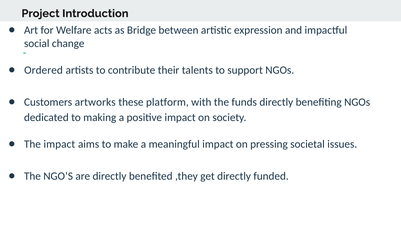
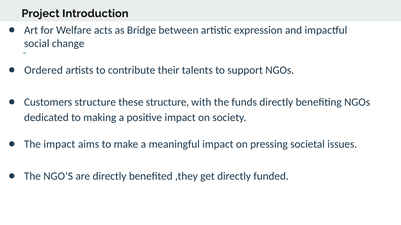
Customers artworks: artworks -> structure
these platform: platform -> structure
